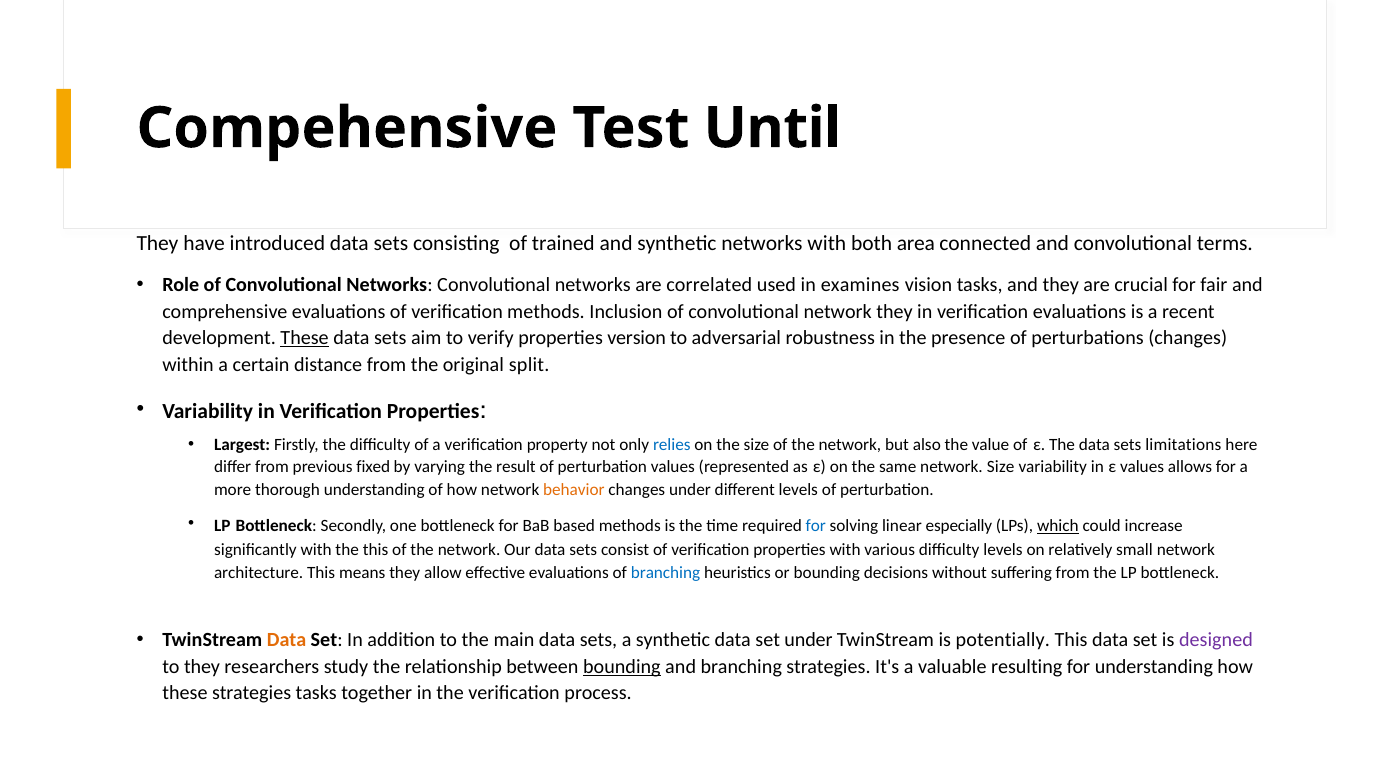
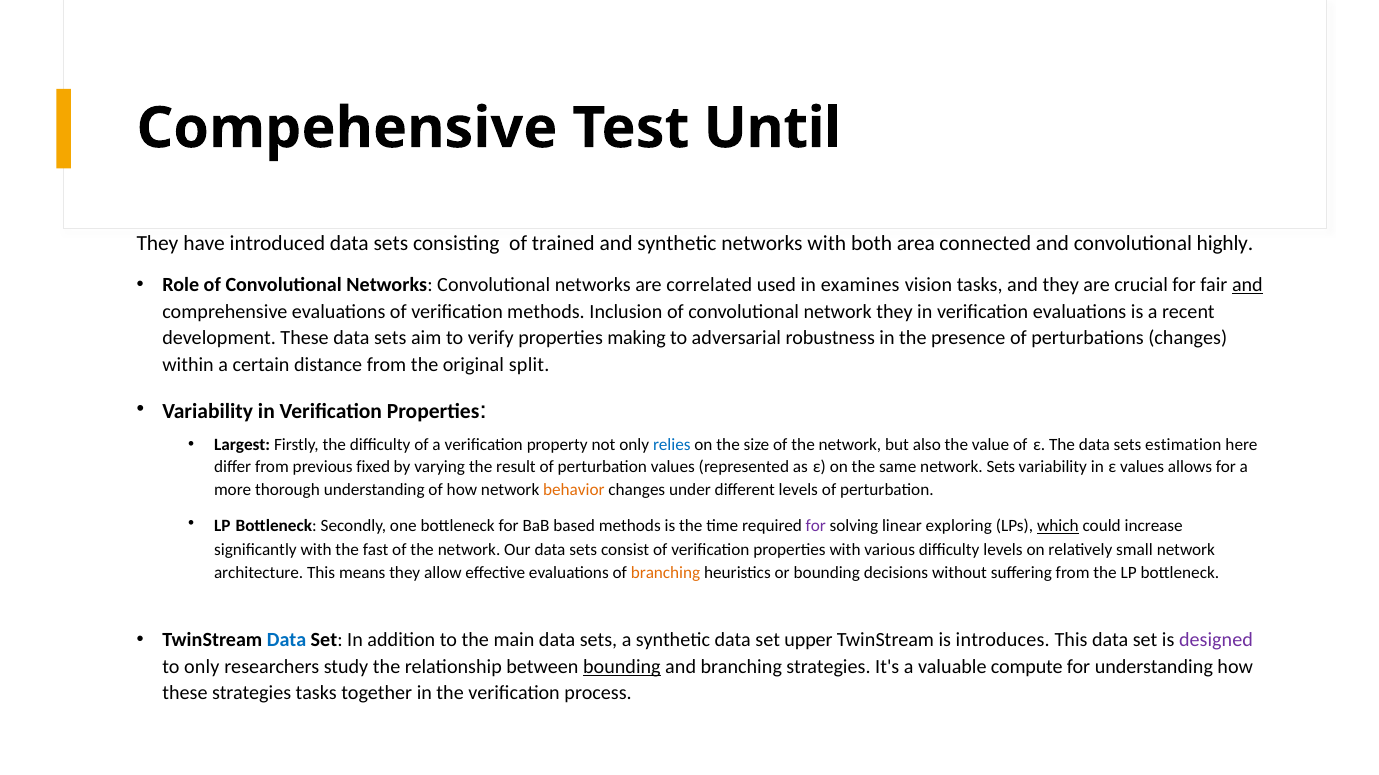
terms: terms -> highly
and at (1247, 285) underline: none -> present
These at (305, 338) underline: present -> none
version: version -> making
limitations: limitations -> estimation
network Size: Size -> Sets
for at (816, 527) colour: blue -> purple
especially: especially -> exploring
the this: this -> fast
branching at (665, 573) colour: blue -> orange
Data at (287, 641) colour: orange -> blue
set under: under -> upper
potentially: potentially -> introduces
to they: they -> only
resulting: resulting -> compute
